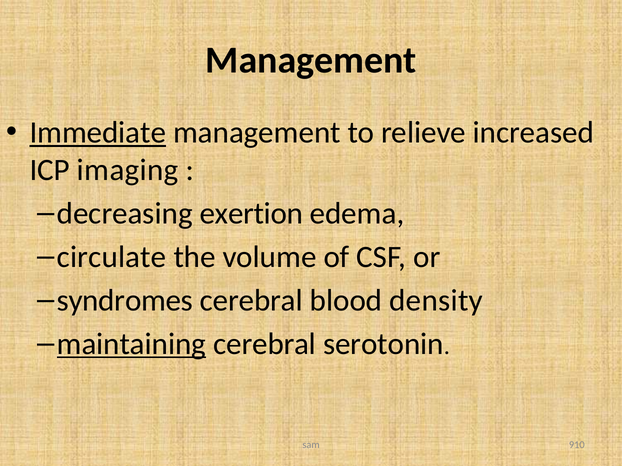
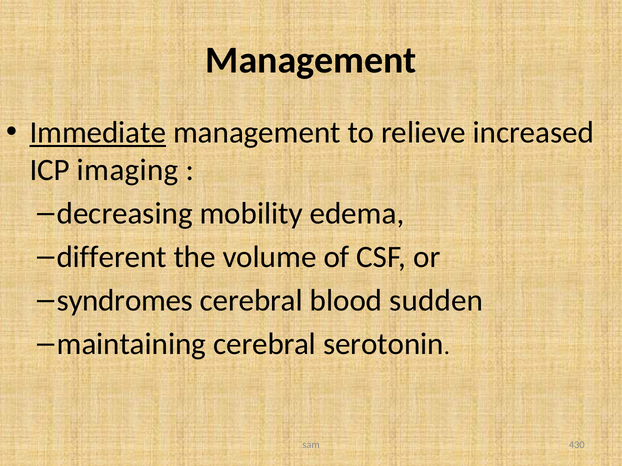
exertion: exertion -> mobility
circulate: circulate -> different
density: density -> sudden
maintaining underline: present -> none
910: 910 -> 430
